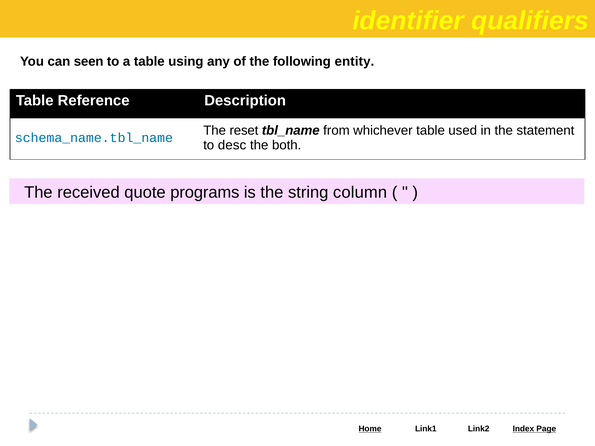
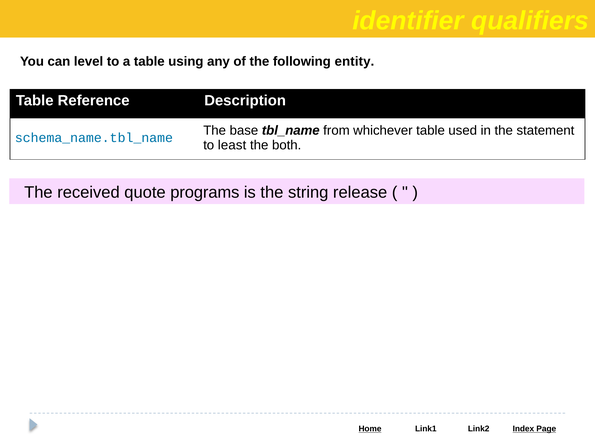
seen: seen -> level
reset: reset -> base
desc: desc -> least
column: column -> release
